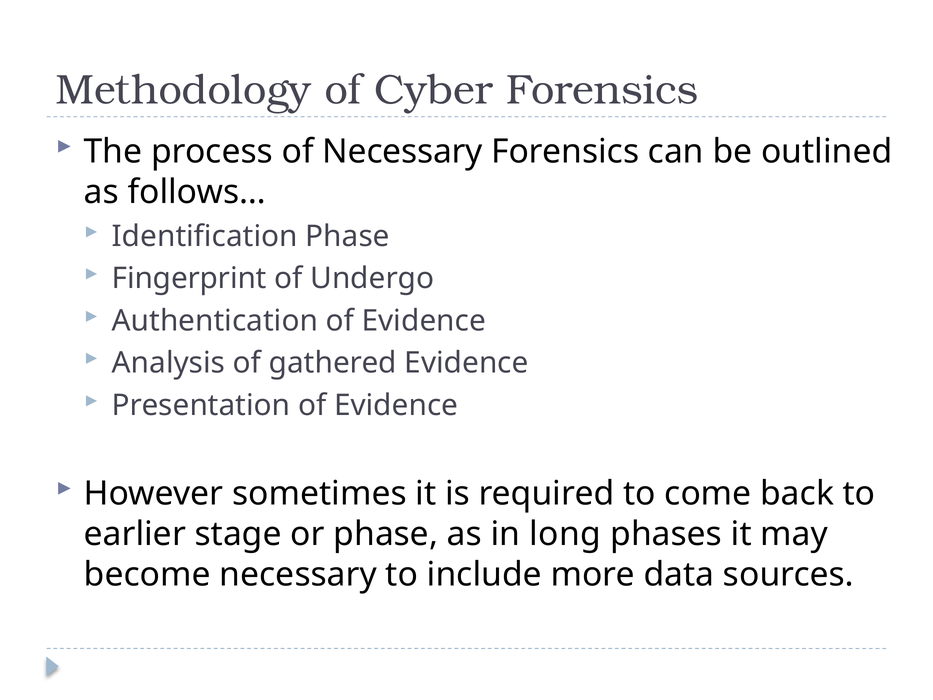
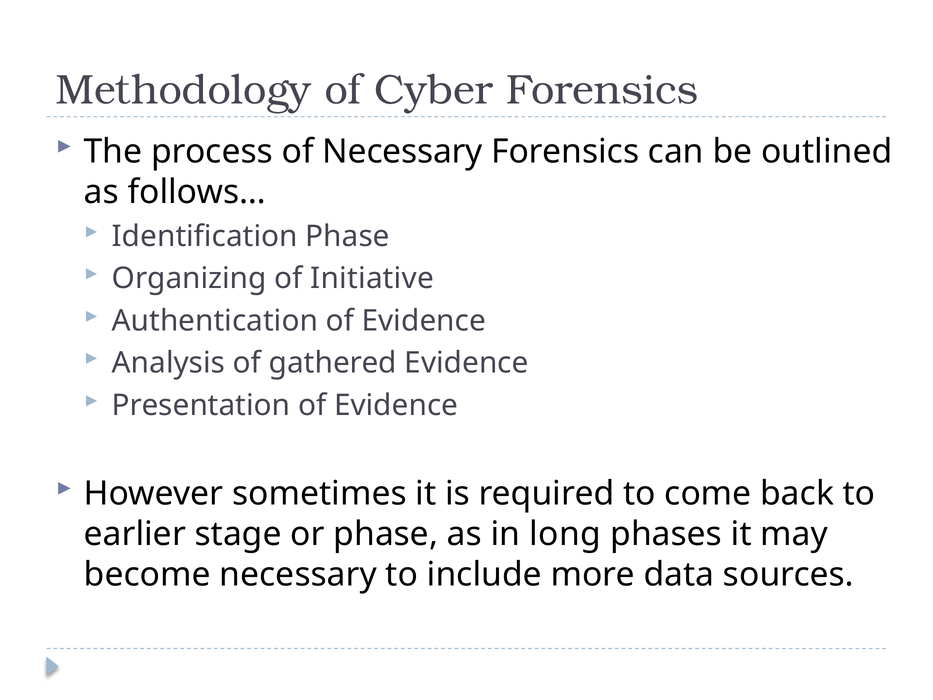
Fingerprint: Fingerprint -> Organizing
Undergo: Undergo -> Initiative
